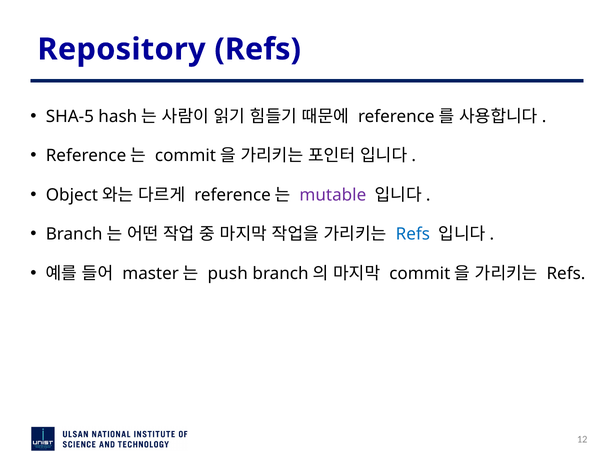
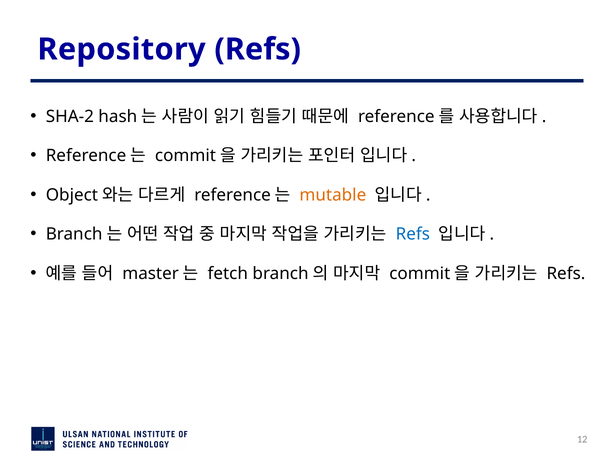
SHA-5: SHA-5 -> SHA-2
mutable colour: purple -> orange
push: push -> fetch
